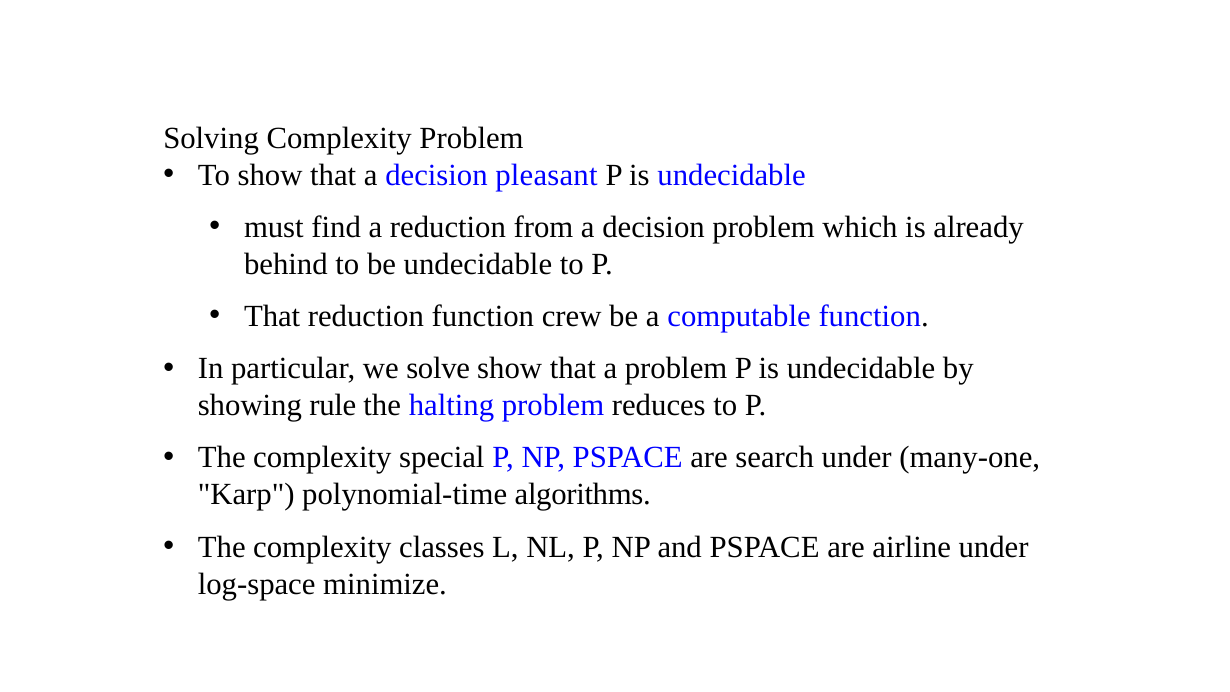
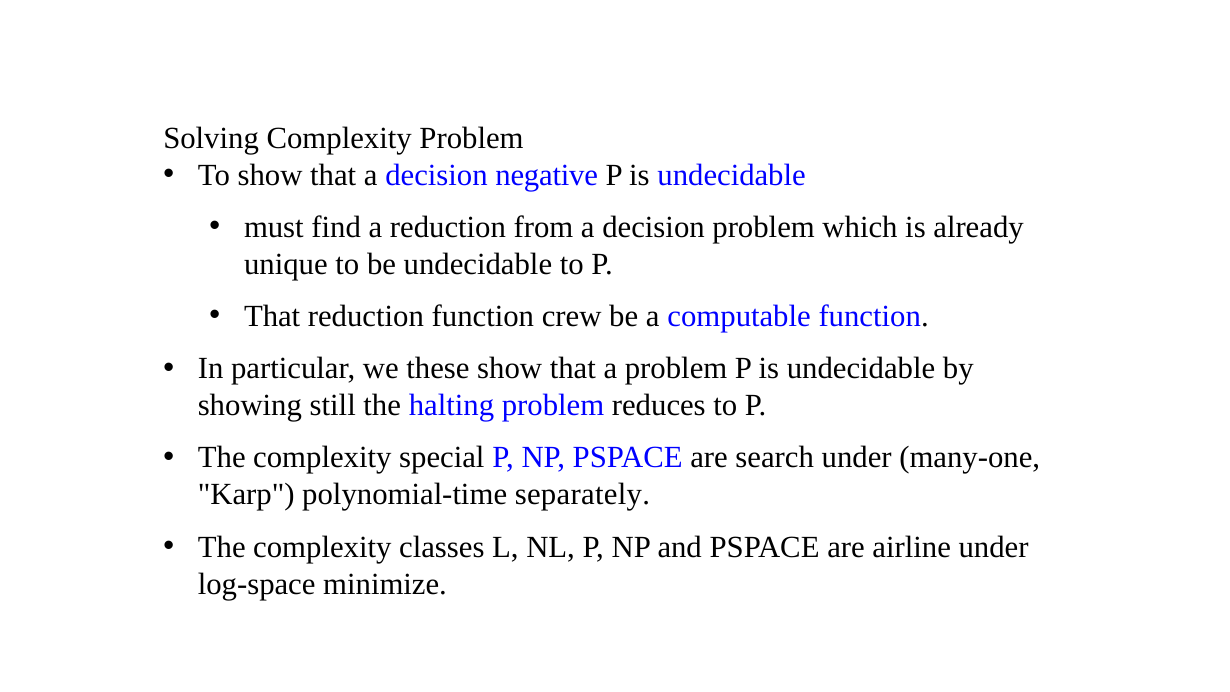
pleasant: pleasant -> negative
behind: behind -> unique
solve: solve -> these
rule: rule -> still
algorithms: algorithms -> separately
